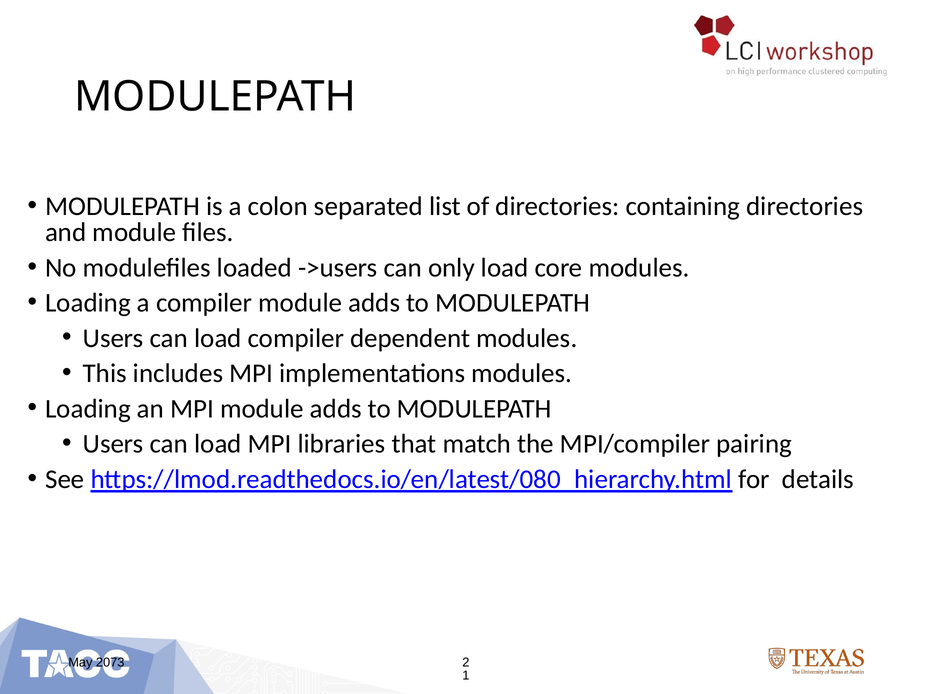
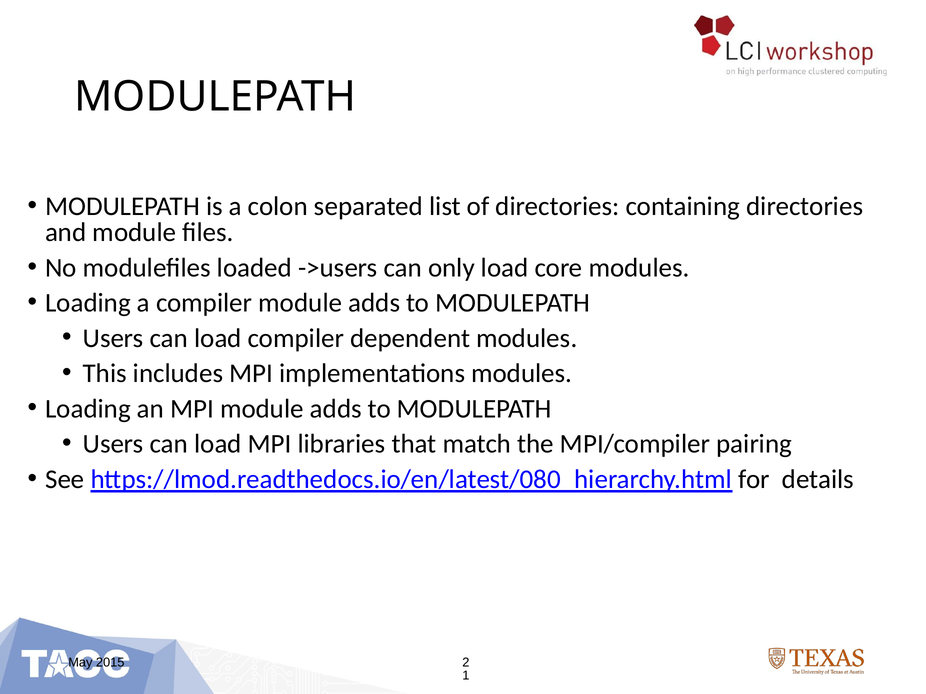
2073: 2073 -> 2015
